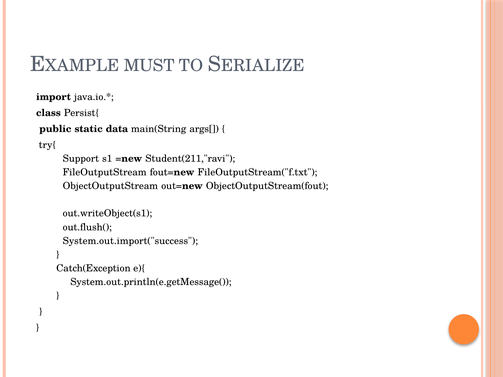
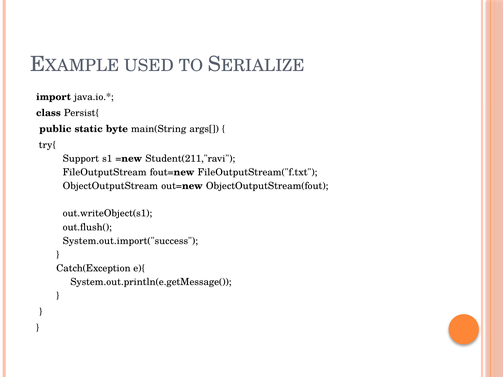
MUST: MUST -> USED
data: data -> byte
